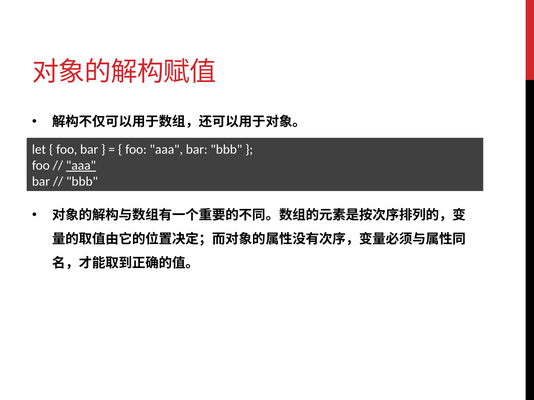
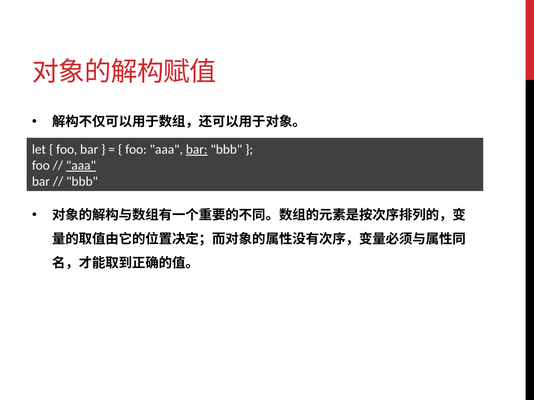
bar at (197, 150) underline: none -> present
